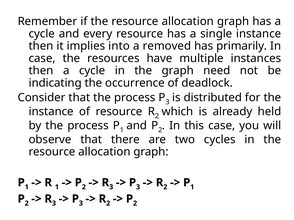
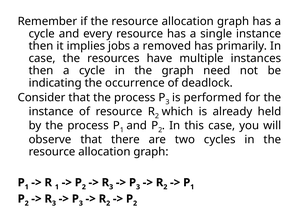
into: into -> jobs
distributed: distributed -> performed
